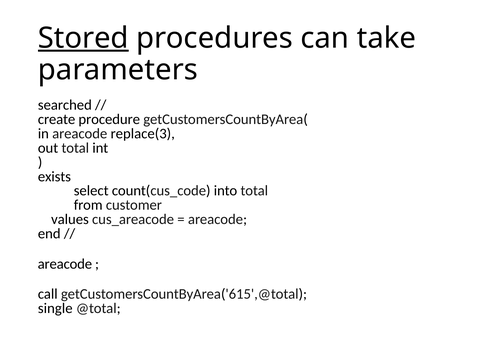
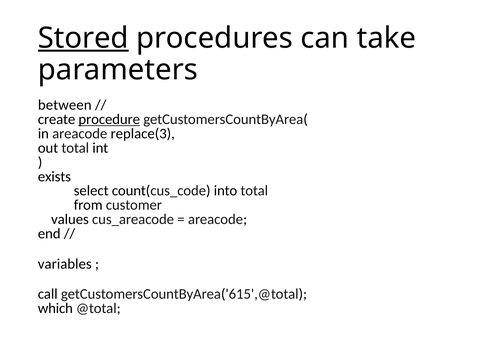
searched: searched -> between
procedure underline: none -> present
areacode at (65, 264): areacode -> variables
single: single -> which
